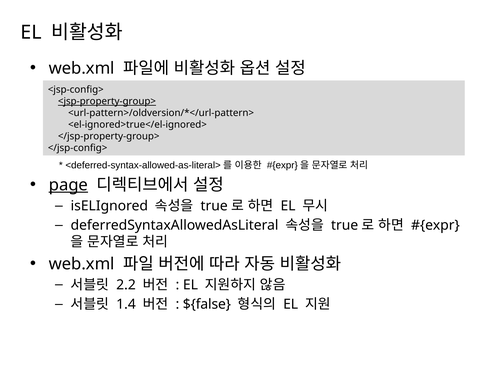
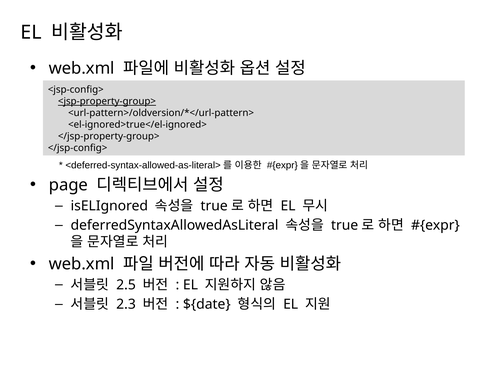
page underline: present -> none
2.2: 2.2 -> 2.5
1.4: 1.4 -> 2.3
${false: ${false -> ${date
